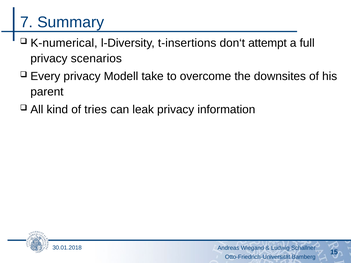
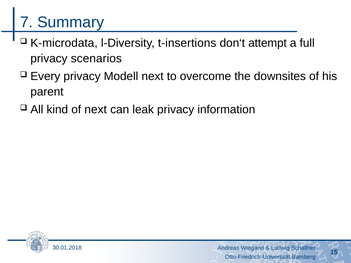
K-numerical: K-numerical -> K-microdata
Modell take: take -> next
of tries: tries -> next
